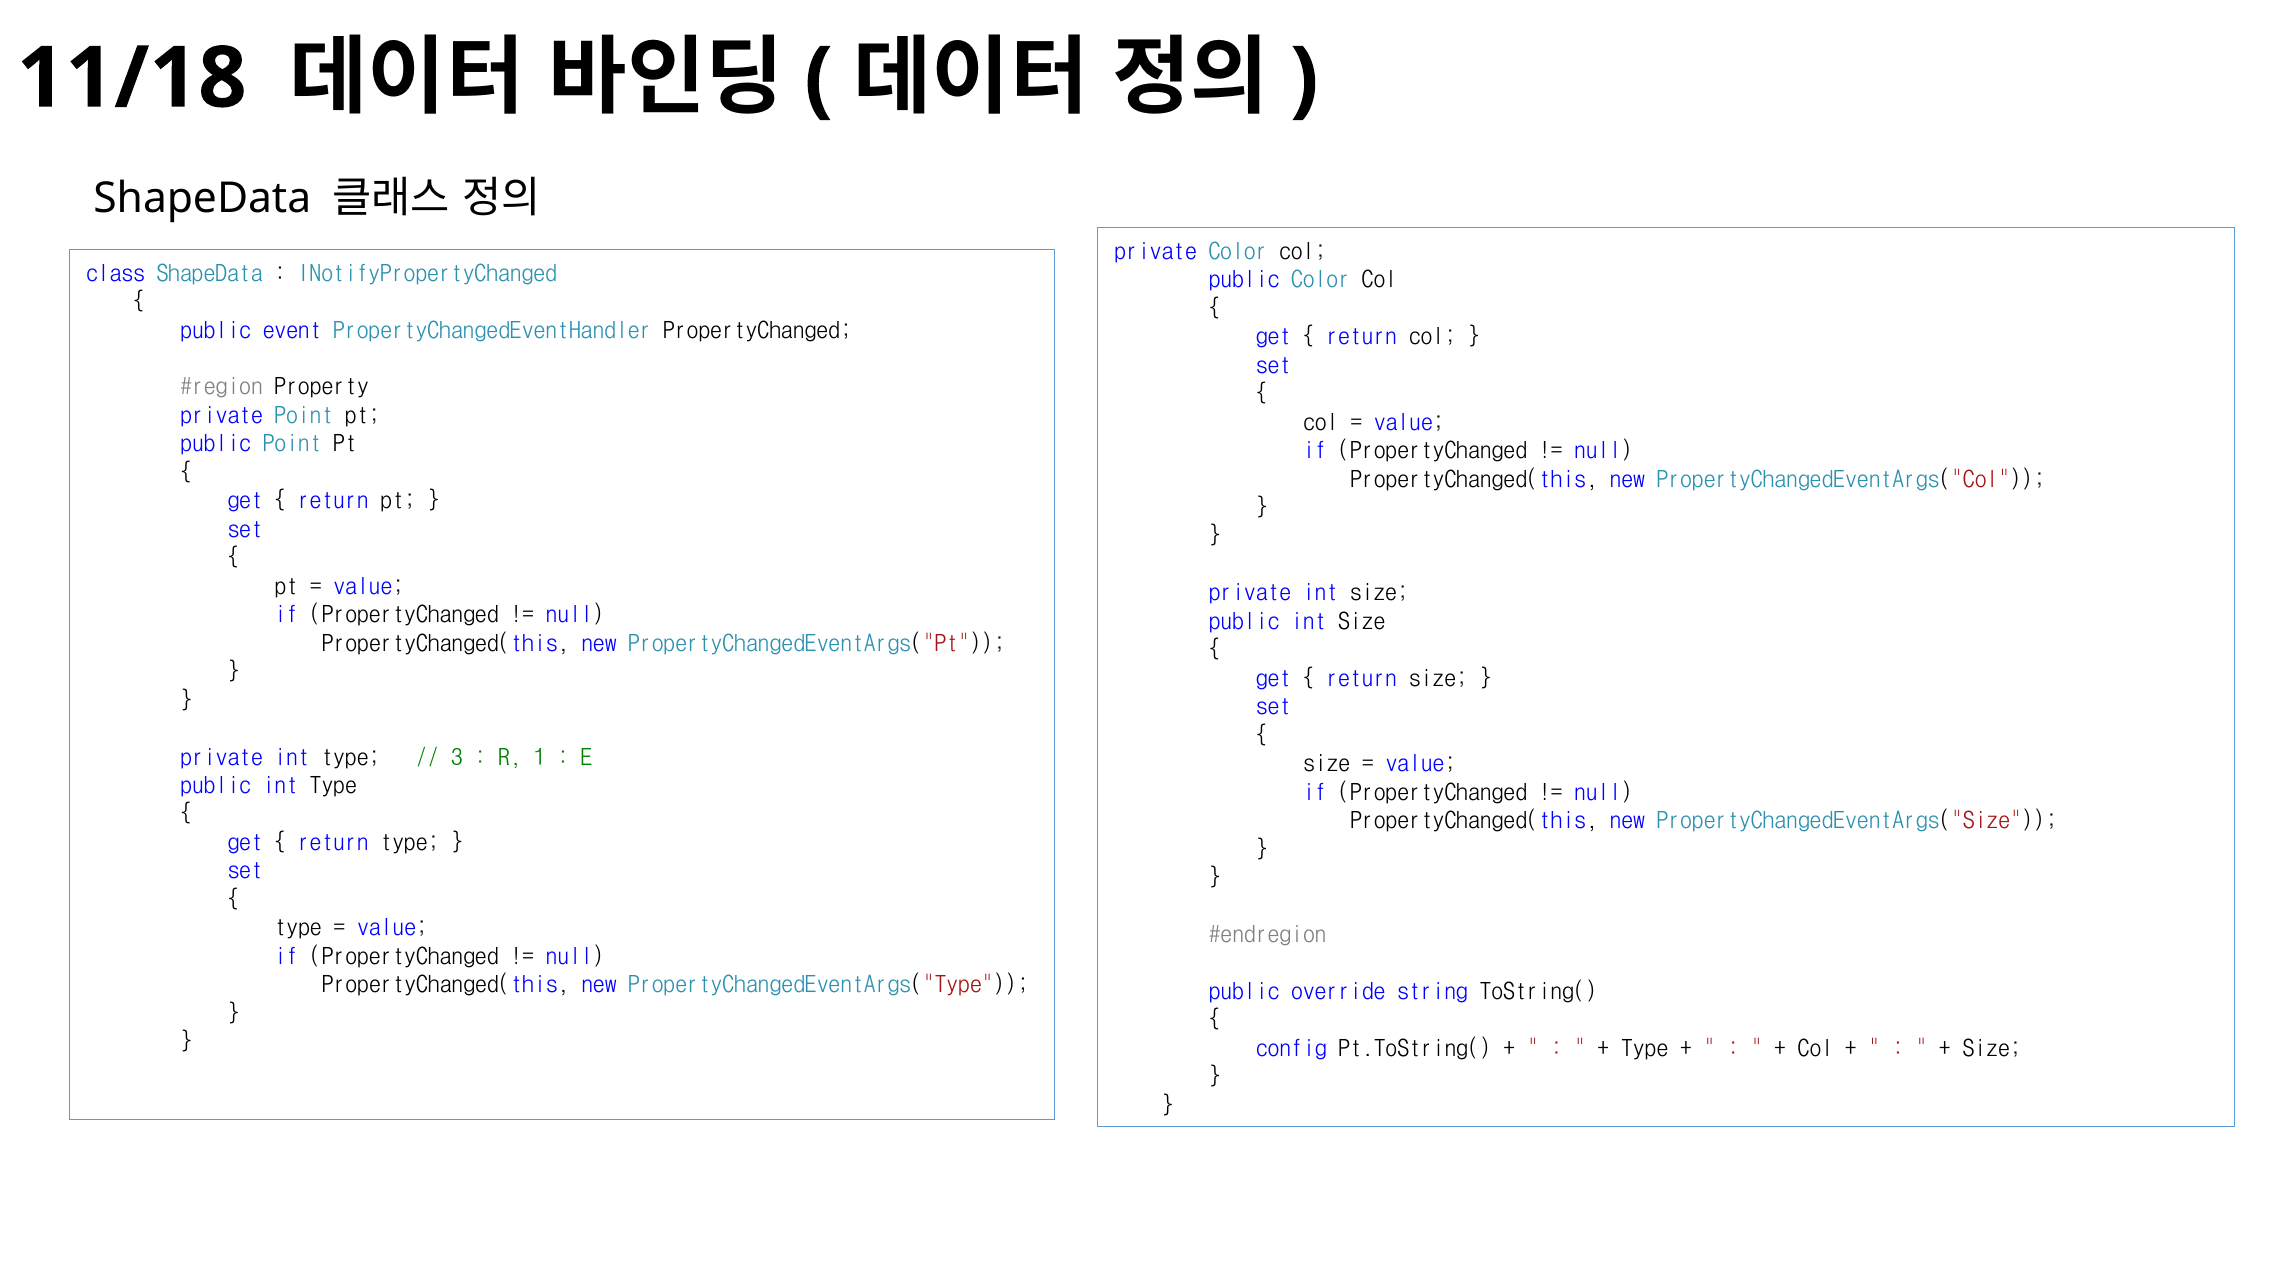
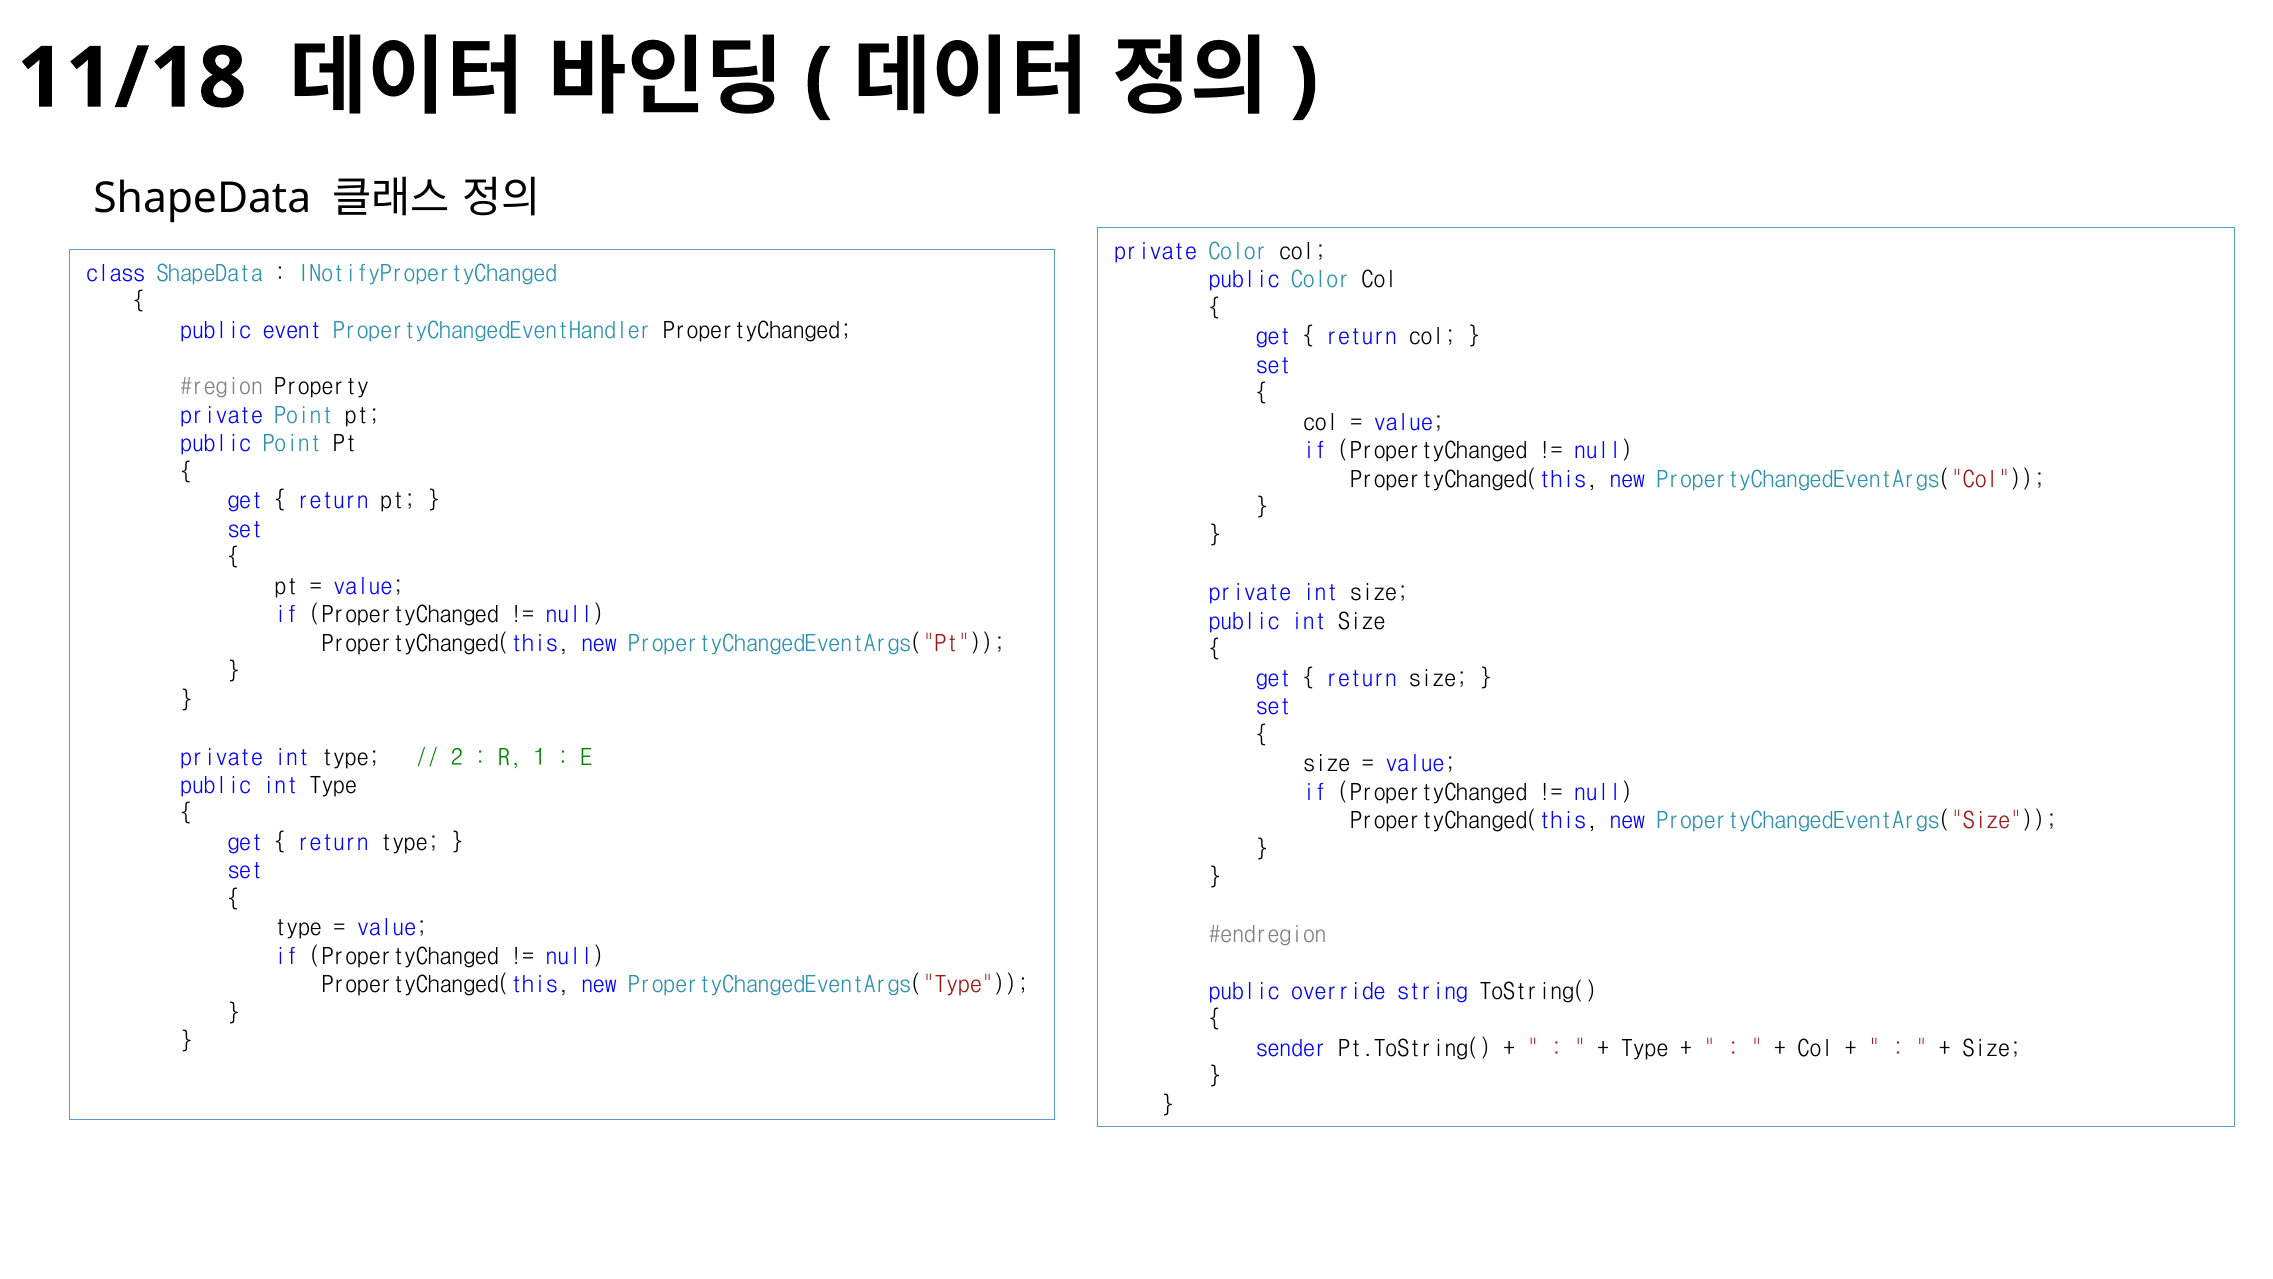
3: 3 -> 2
config: config -> sender
